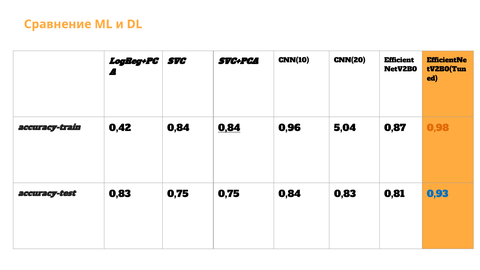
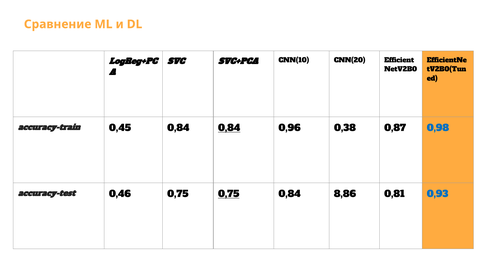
0,42: 0,42 -> 0,45
5,04: 5,04 -> 0,38
0,98 colour: orange -> blue
accuracy-test 0,83: 0,83 -> 0,46
0,75 at (229, 194) underline: none -> present
0,84 0,83: 0,83 -> 8,86
